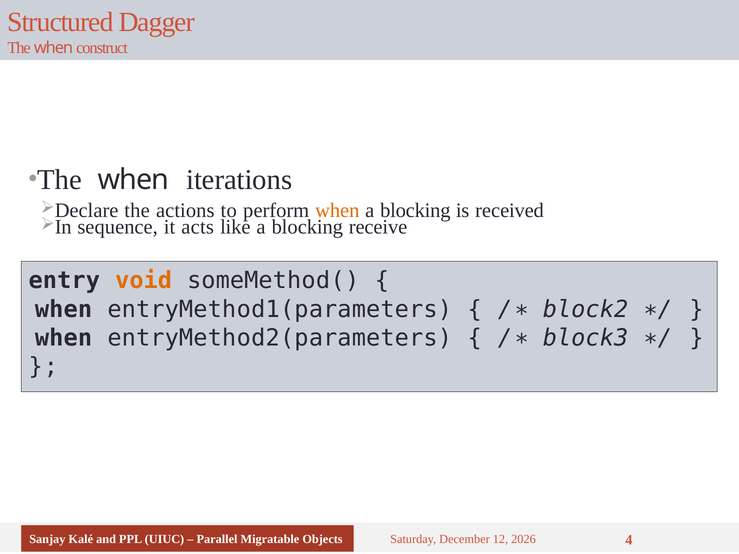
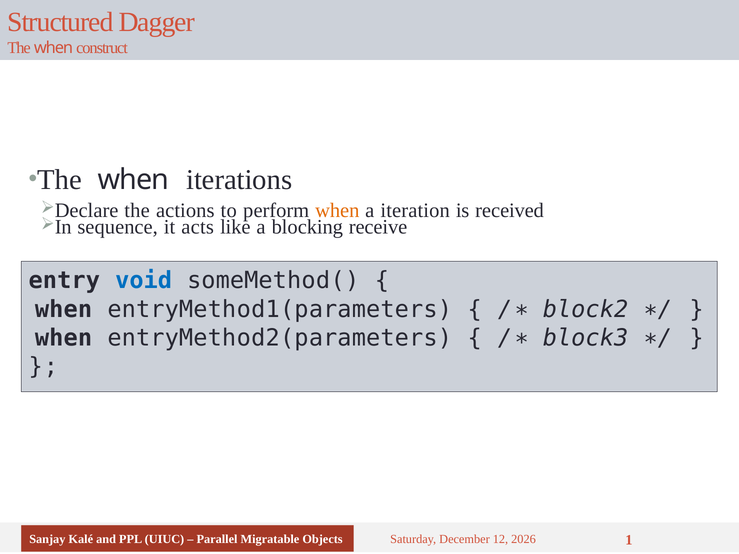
blocking at (415, 211): blocking -> iteration
void colour: orange -> blue
4: 4 -> 1
